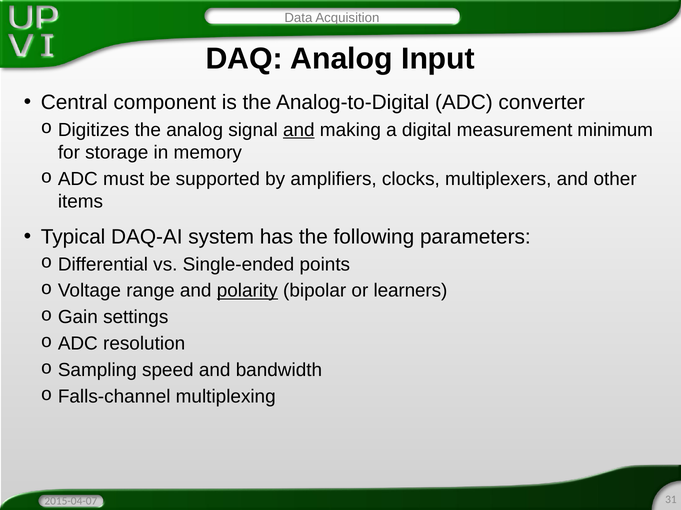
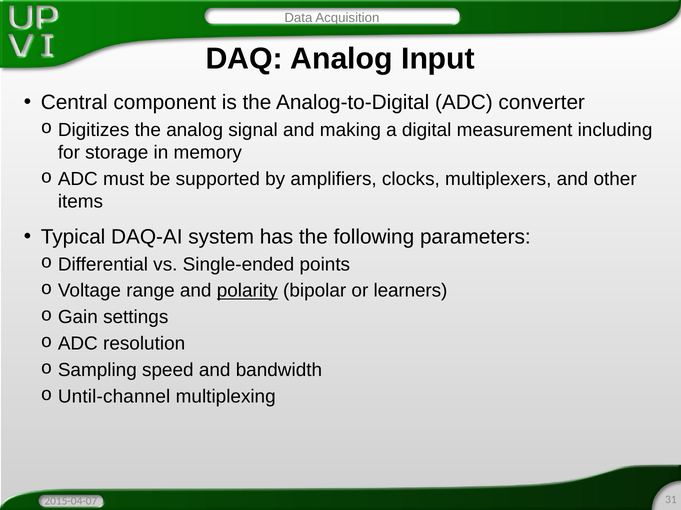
and at (299, 130) underline: present -> none
minimum: minimum -> including
Falls-channel: Falls-channel -> Until-channel
